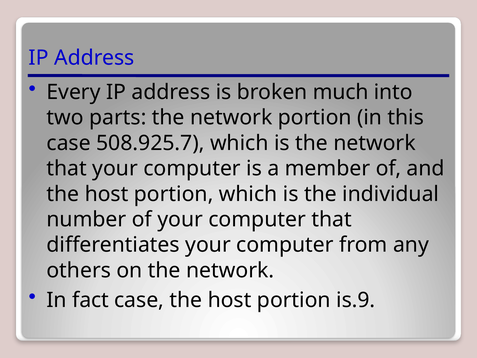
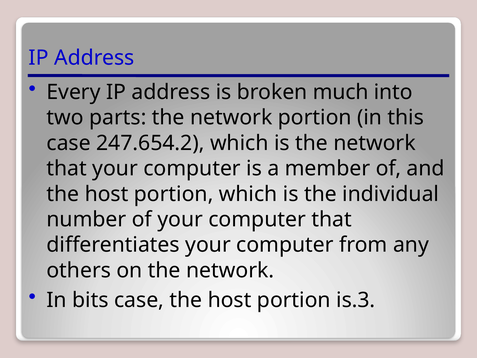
508.925.7: 508.925.7 -> 247.654.2
fact: fact -> bits
is.9: is.9 -> is.3
